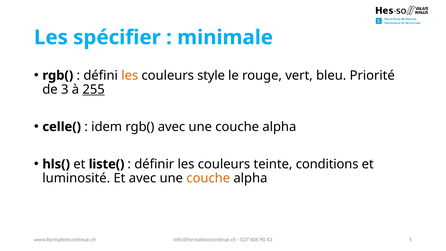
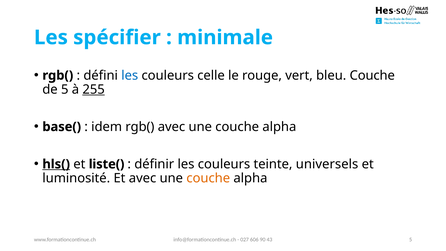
les at (130, 75) colour: orange -> blue
style: style -> celle
bleu Priorité: Priorité -> Couche
de 3: 3 -> 5
celle(: celle( -> base(
hls( underline: none -> present
conditions: conditions -> universels
